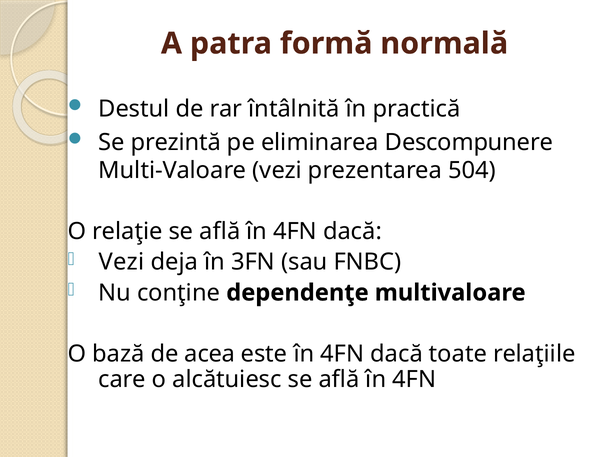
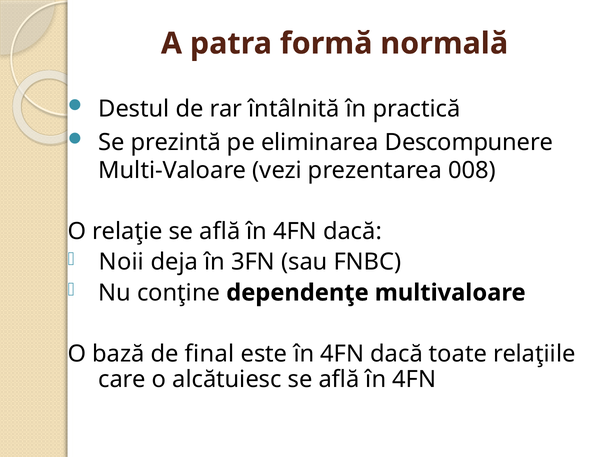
504: 504 -> 008
Vezi at (121, 262): Vezi -> Noii
acea: acea -> final
